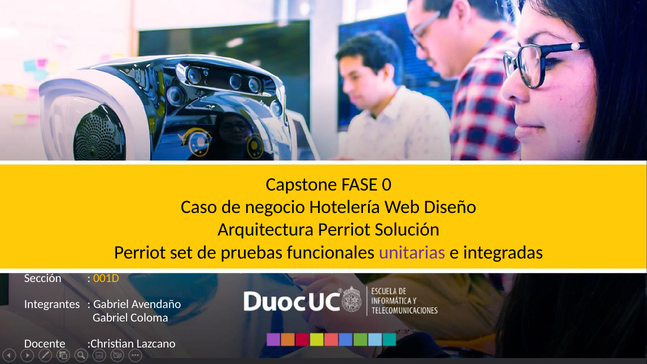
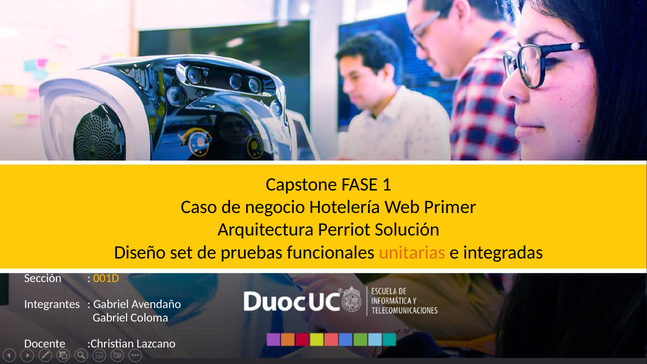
0: 0 -> 1
Diseño: Diseño -> Primer
Perriot at (140, 252): Perriot -> Diseño
unitarias colour: purple -> orange
